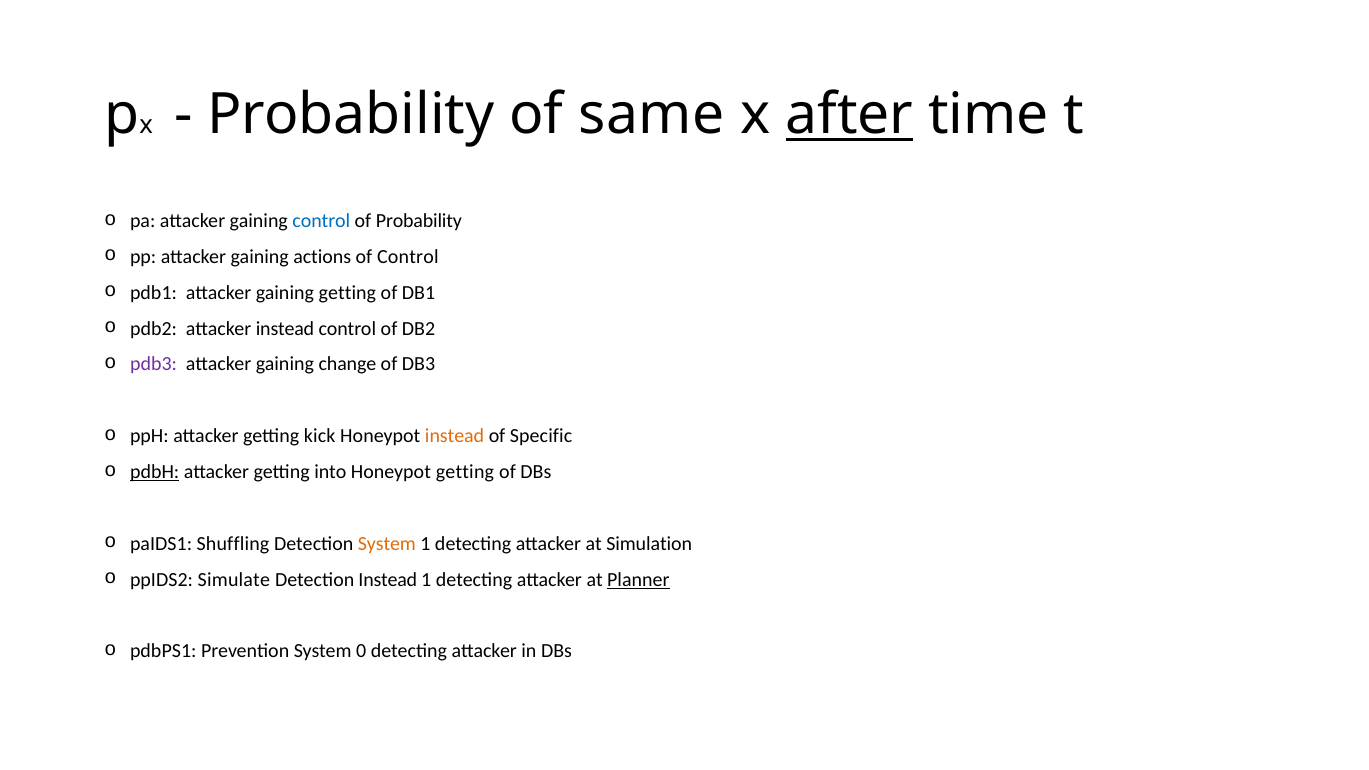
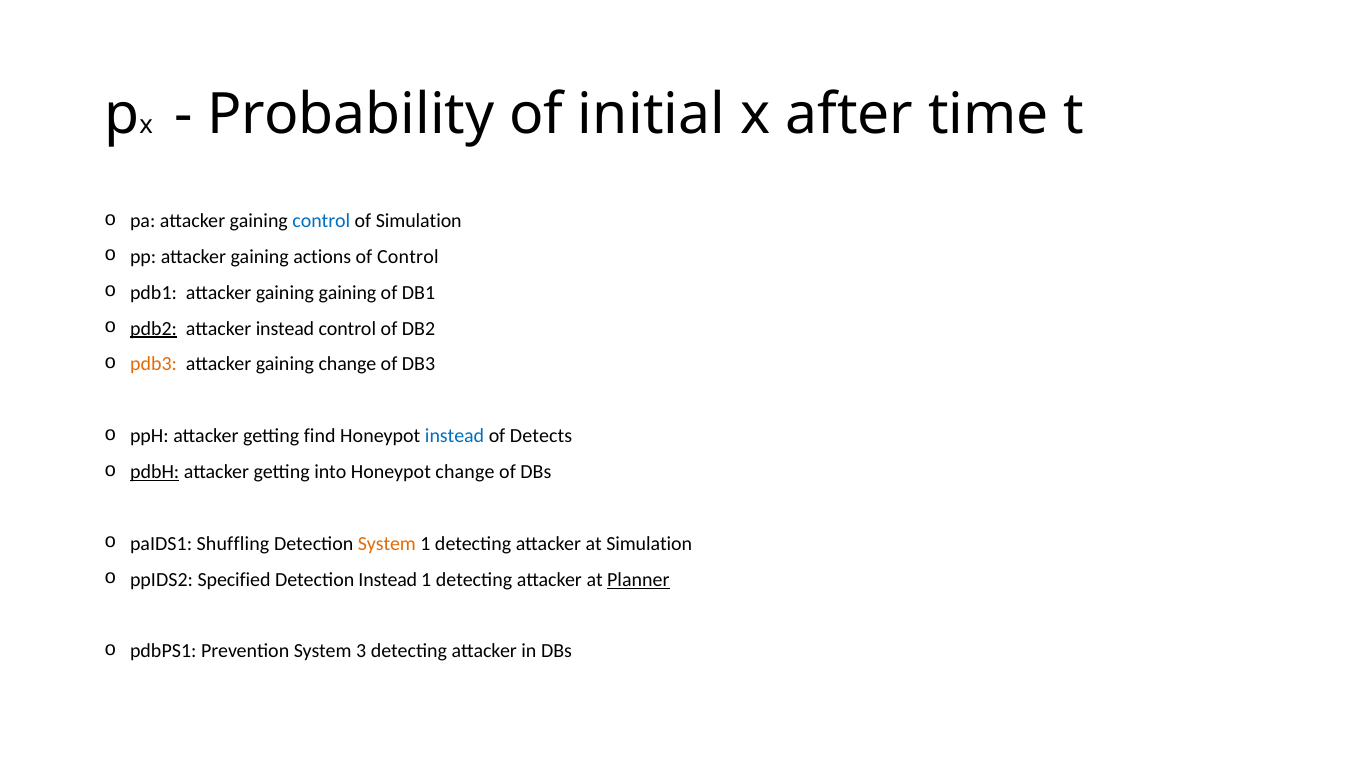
same: same -> initial
after underline: present -> none
of Probability: Probability -> Simulation
gaining getting: getting -> gaining
pdb2 underline: none -> present
pdb3 colour: purple -> orange
kick: kick -> find
instead at (455, 436) colour: orange -> blue
Specific: Specific -> Detects
Honeypot getting: getting -> change
Simulate: Simulate -> Specified
0: 0 -> 3
